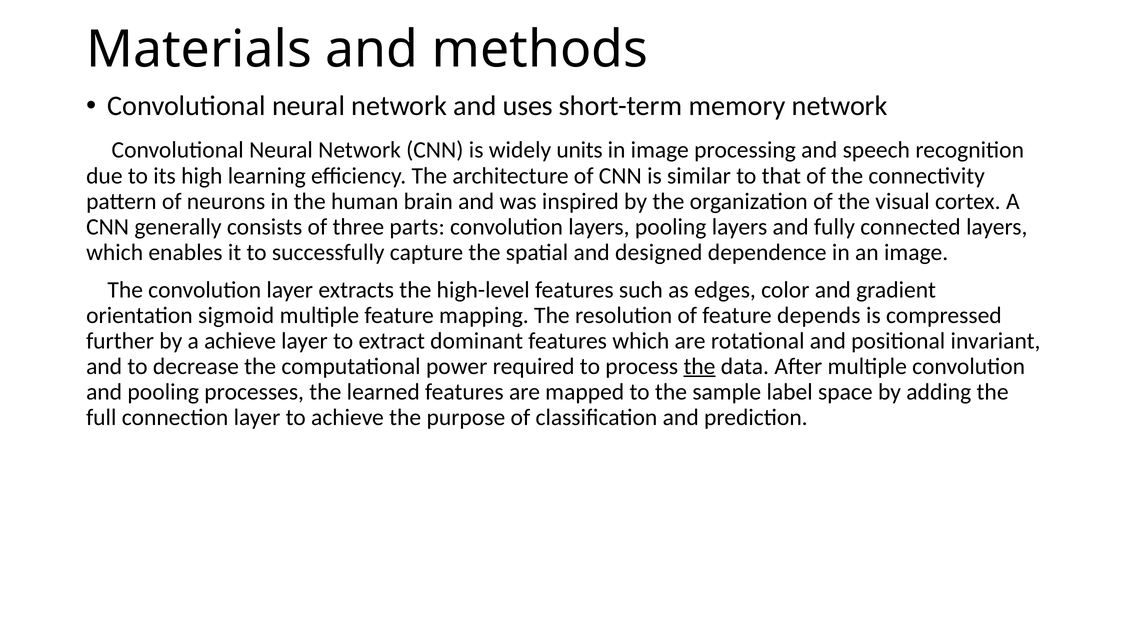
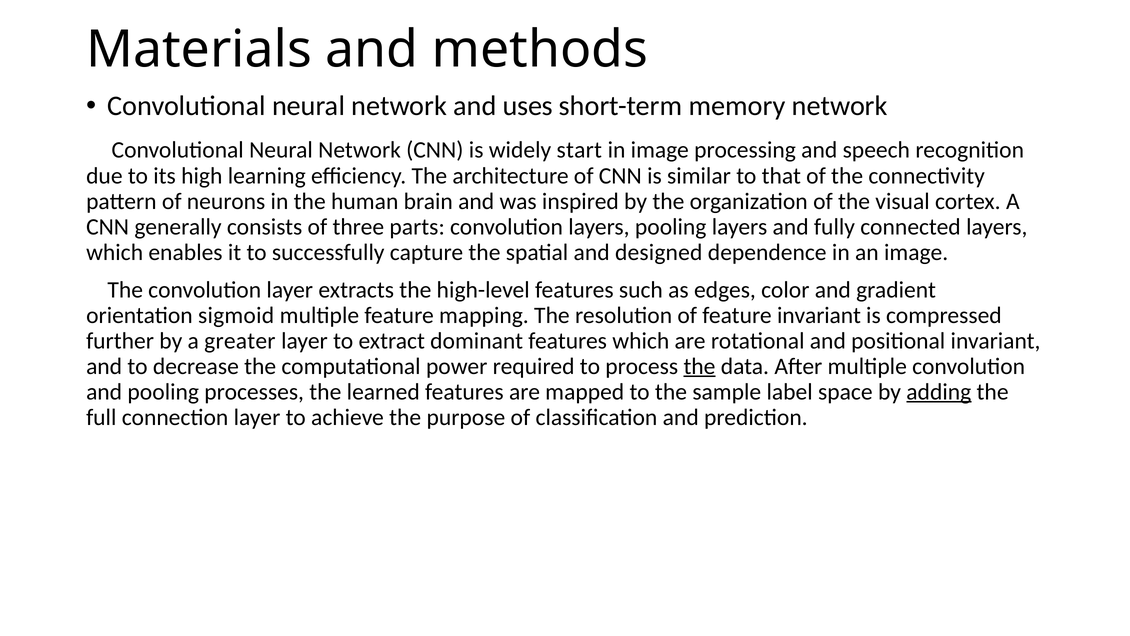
units: units -> start
feature depends: depends -> invariant
a achieve: achieve -> greater
adding underline: none -> present
